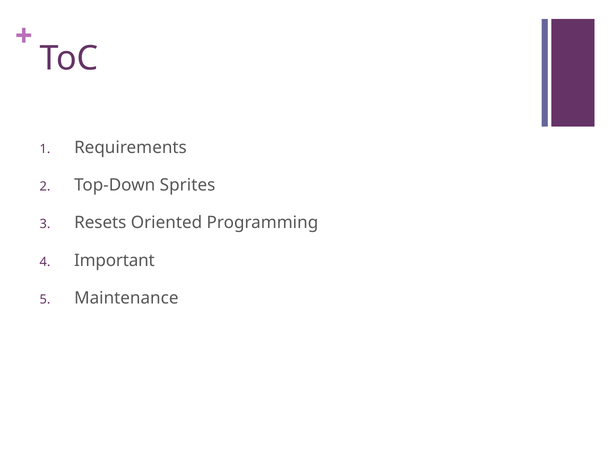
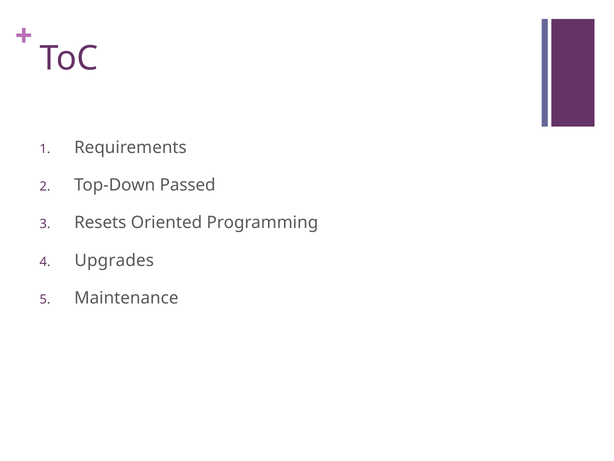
Sprites: Sprites -> Passed
Important: Important -> Upgrades
